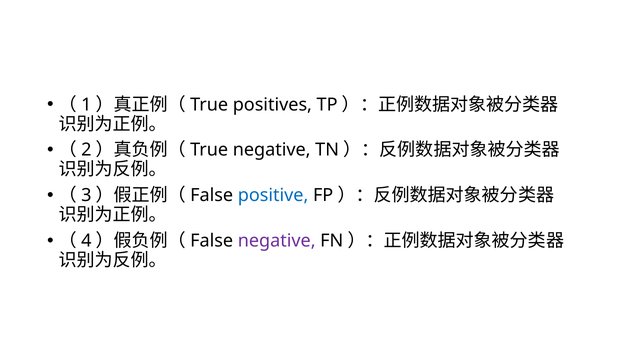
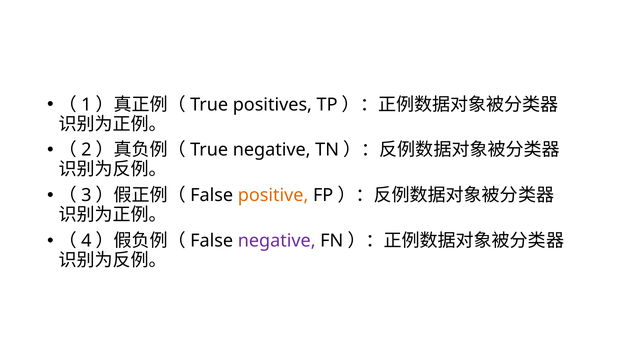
positive colour: blue -> orange
